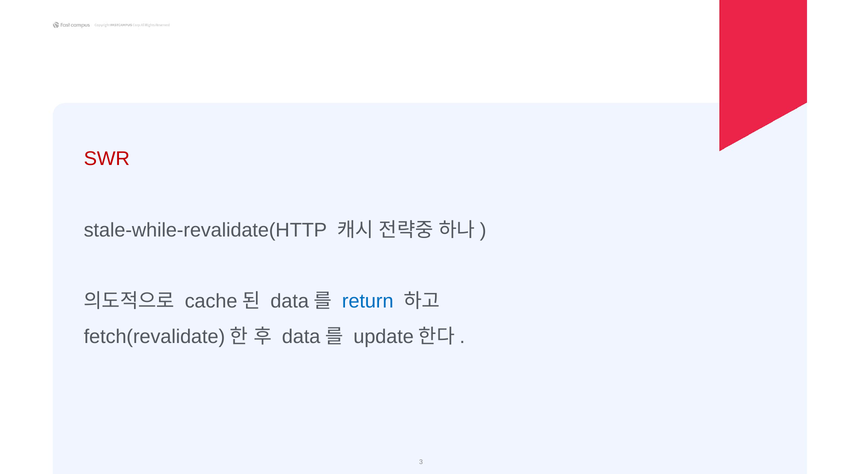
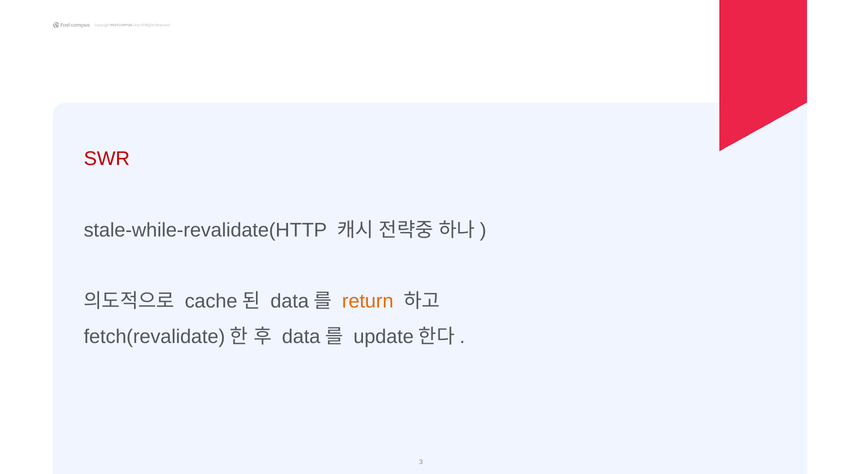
return colour: blue -> orange
